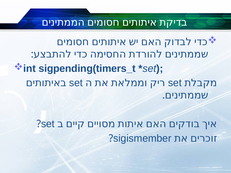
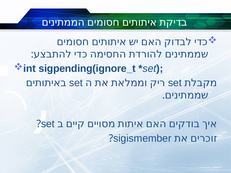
sigpending(timers_t: sigpending(timers_t -> sigpending(ignore_t
